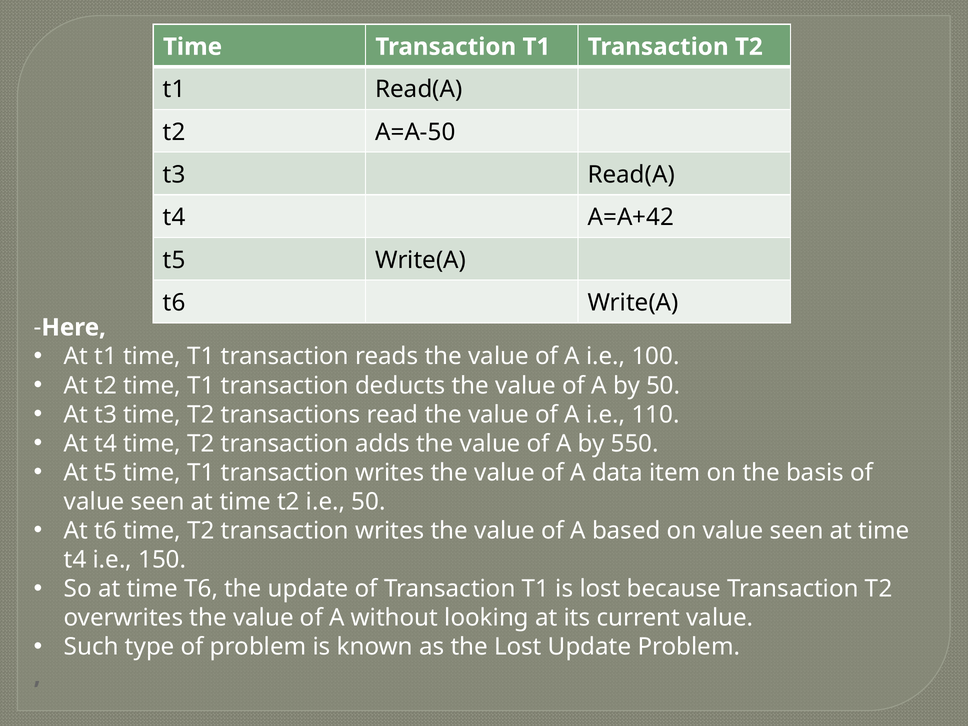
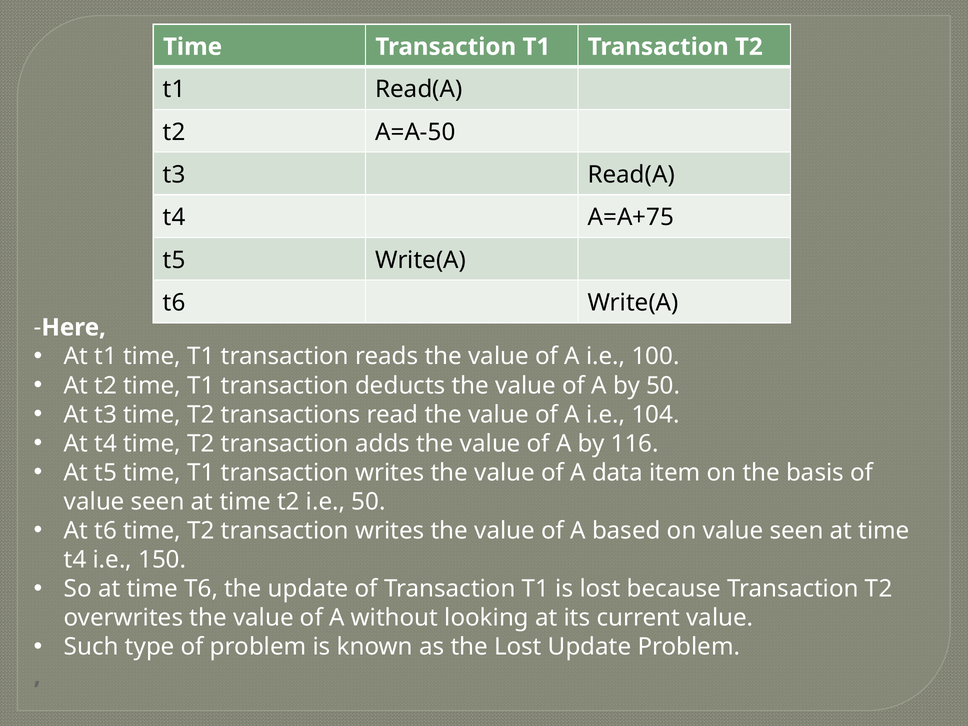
A=A+42: A=A+42 -> A=A+75
110: 110 -> 104
550: 550 -> 116
